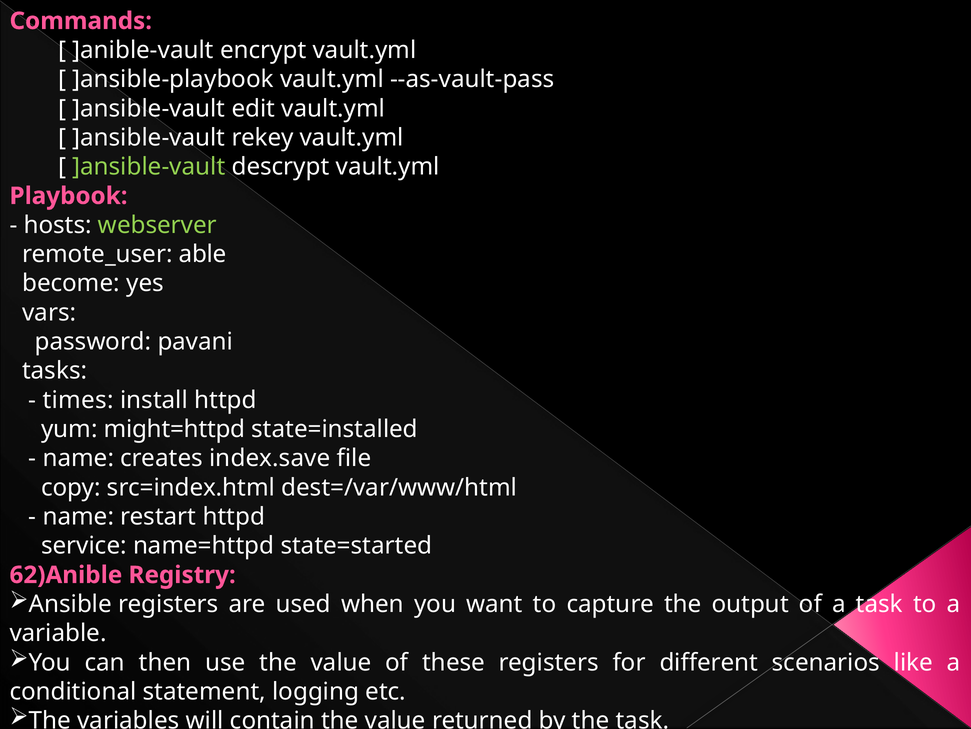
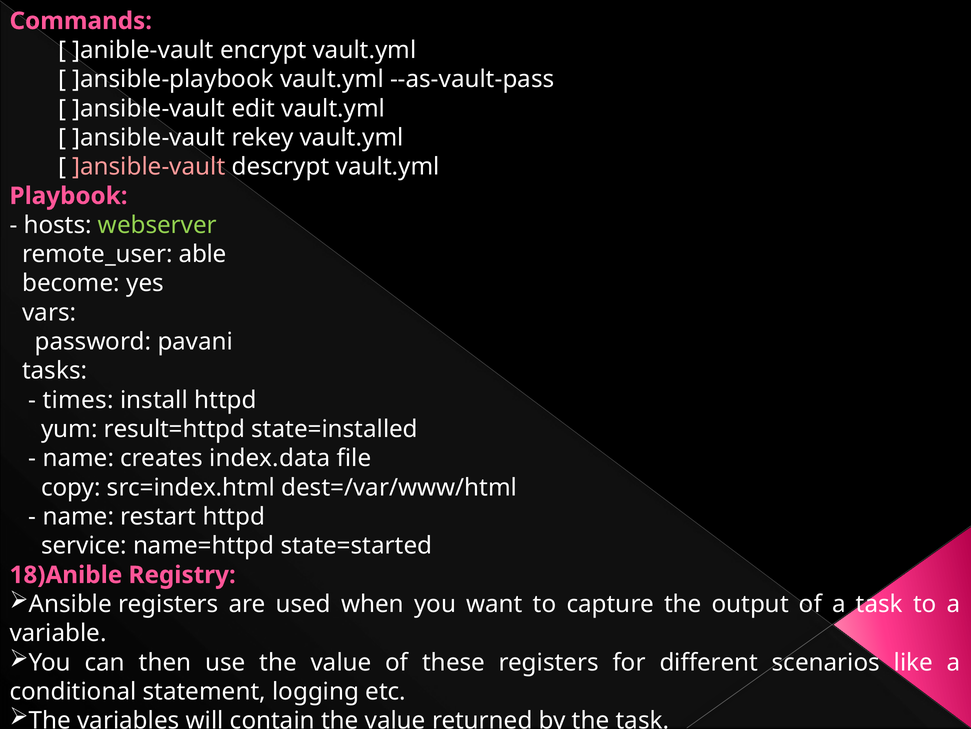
]ansible-vault at (149, 167) colour: light green -> pink
might=httpd: might=httpd -> result=httpd
index.save: index.save -> index.data
62)Anible: 62)Anible -> 18)Anible
